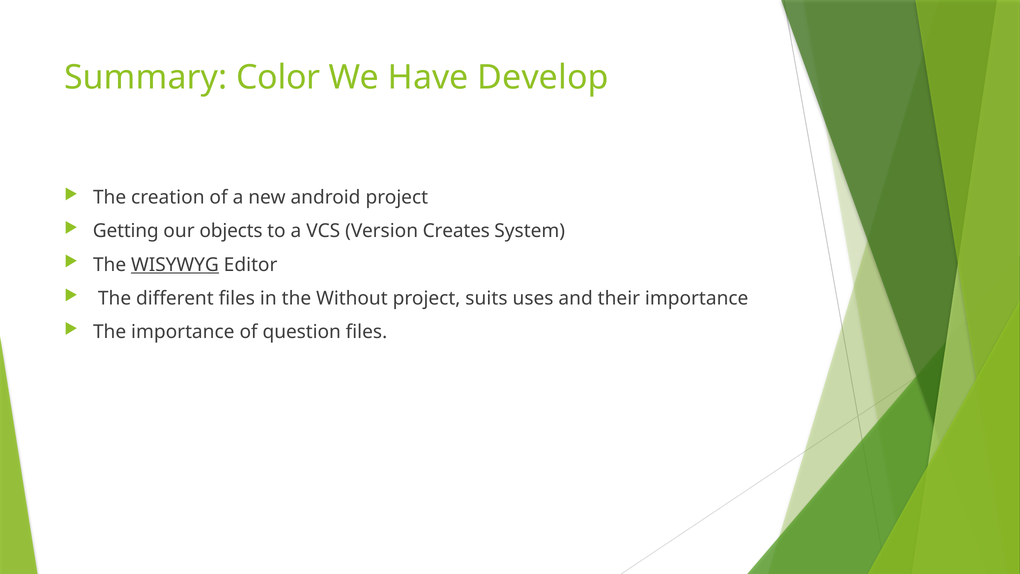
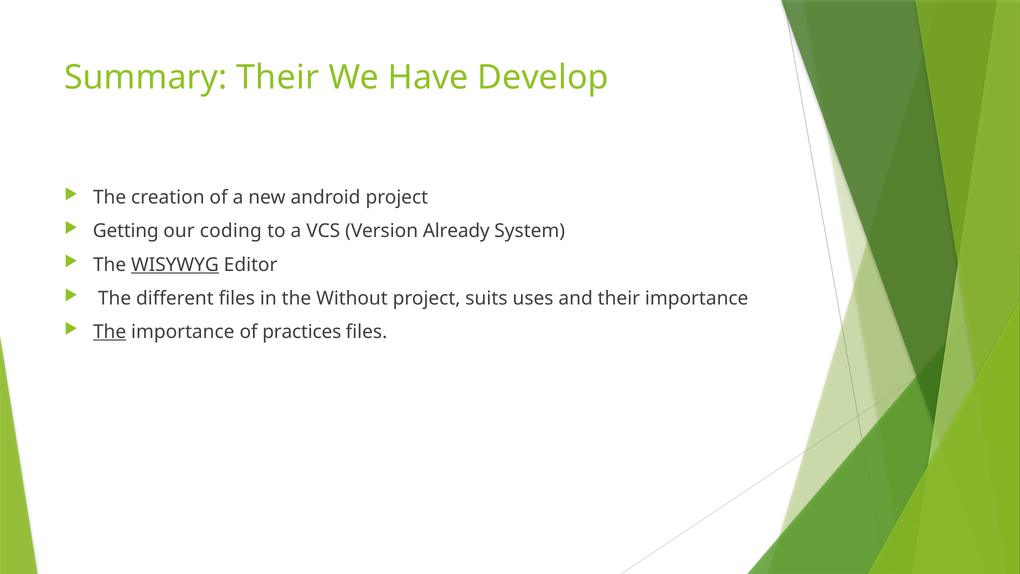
Summary Color: Color -> Their
objects: objects -> coding
Creates: Creates -> Already
The at (110, 332) underline: none -> present
question: question -> practices
